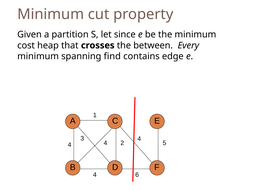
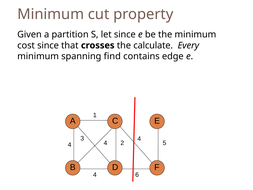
cost heap: heap -> since
between: between -> calculate
